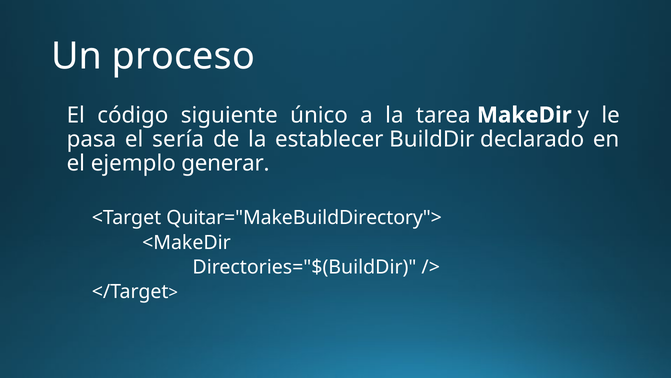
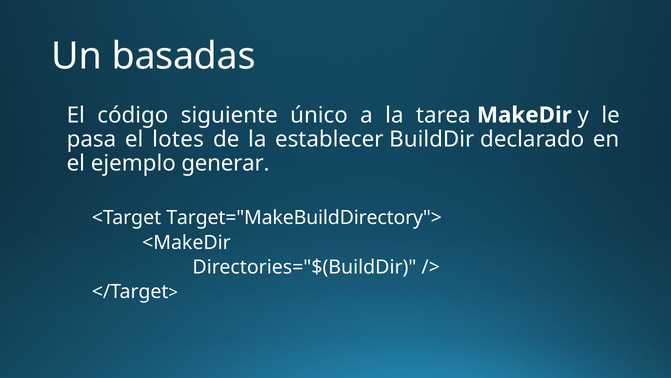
proceso: proceso -> basadas
sería: sería -> lotes
Quitar="MakeBuildDirectory">: Quitar="MakeBuildDirectory"> -> Target="MakeBuildDirectory">
